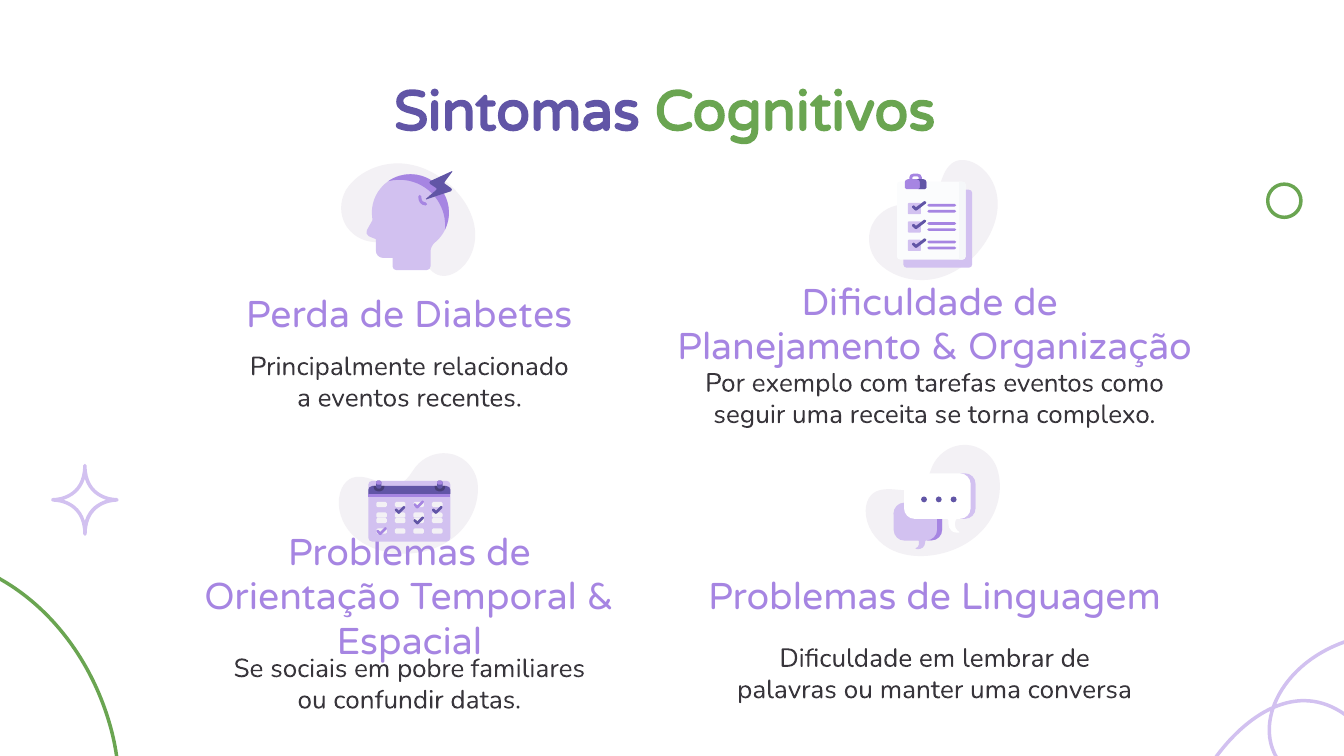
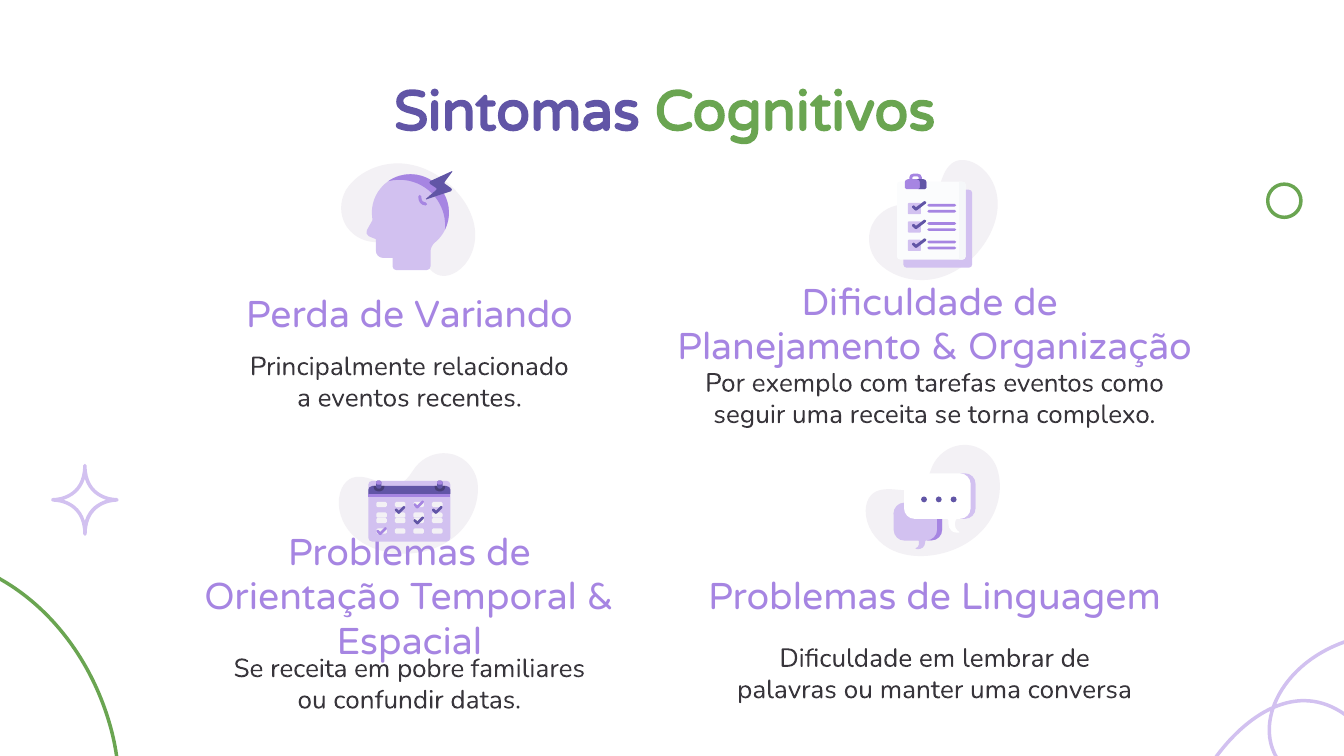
Diabetes: Diabetes -> Variando
Se sociais: sociais -> receita
